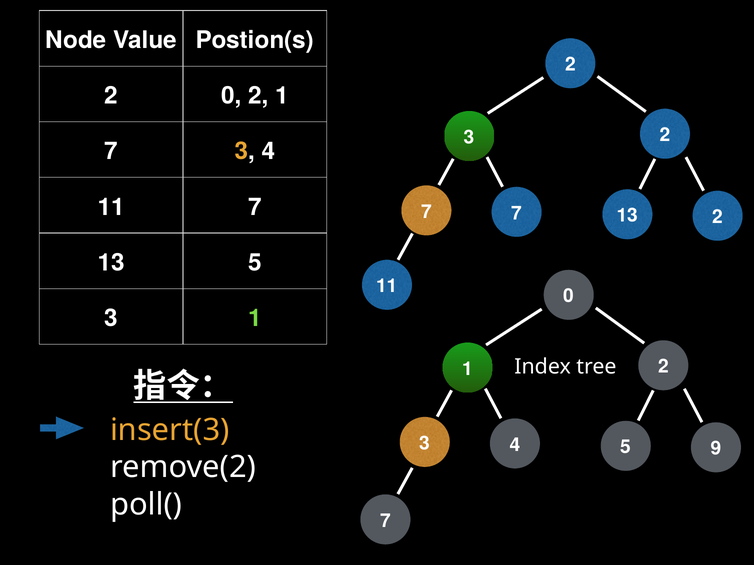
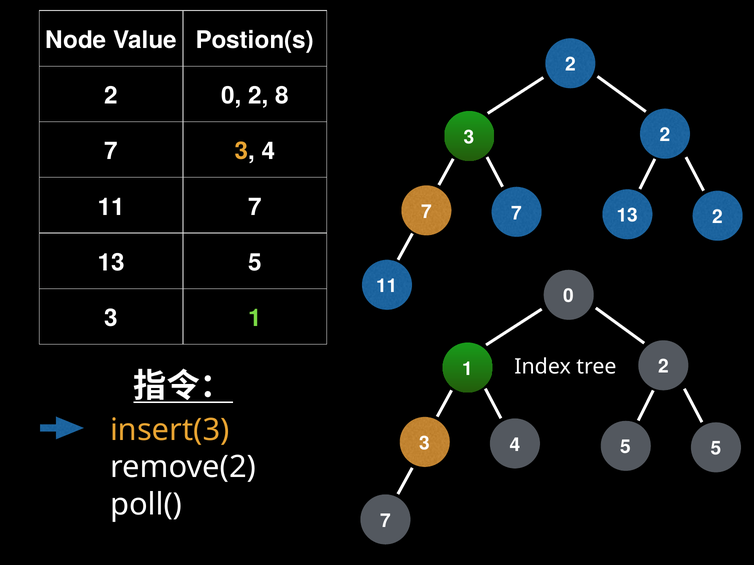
2 1: 1 -> 8
3 9: 9 -> 5
